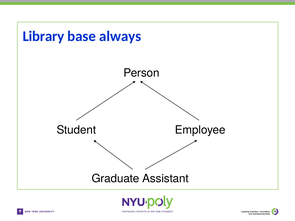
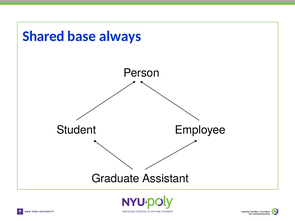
Library: Library -> Shared
